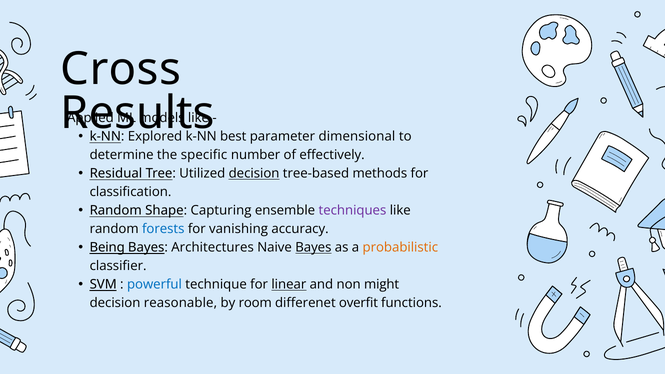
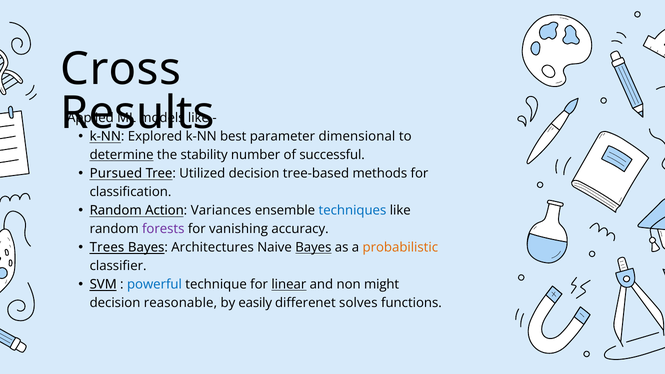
determine underline: none -> present
specific: specific -> stability
effectively: effectively -> successful
Residual: Residual -> Pursued
decision at (254, 174) underline: present -> none
Shape: Shape -> Action
Capturing: Capturing -> Variances
techniques colour: purple -> blue
forests colour: blue -> purple
Being: Being -> Trees
room: room -> easily
overfit: overfit -> solves
